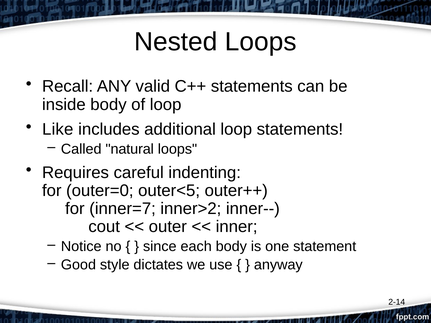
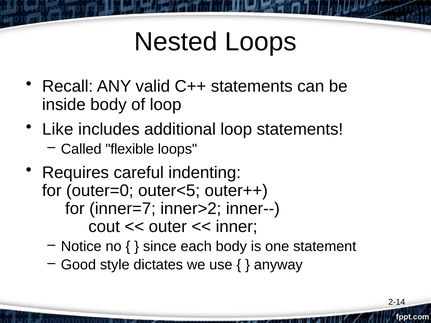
natural: natural -> flexible
